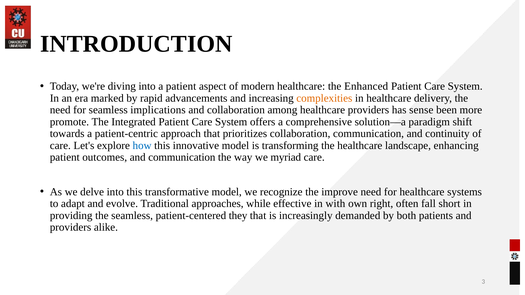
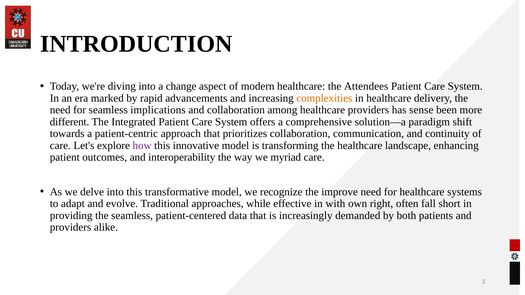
a patient: patient -> change
Enhanced: Enhanced -> Attendees
promote: promote -> different
how colour: blue -> purple
and communication: communication -> interoperability
they: they -> data
